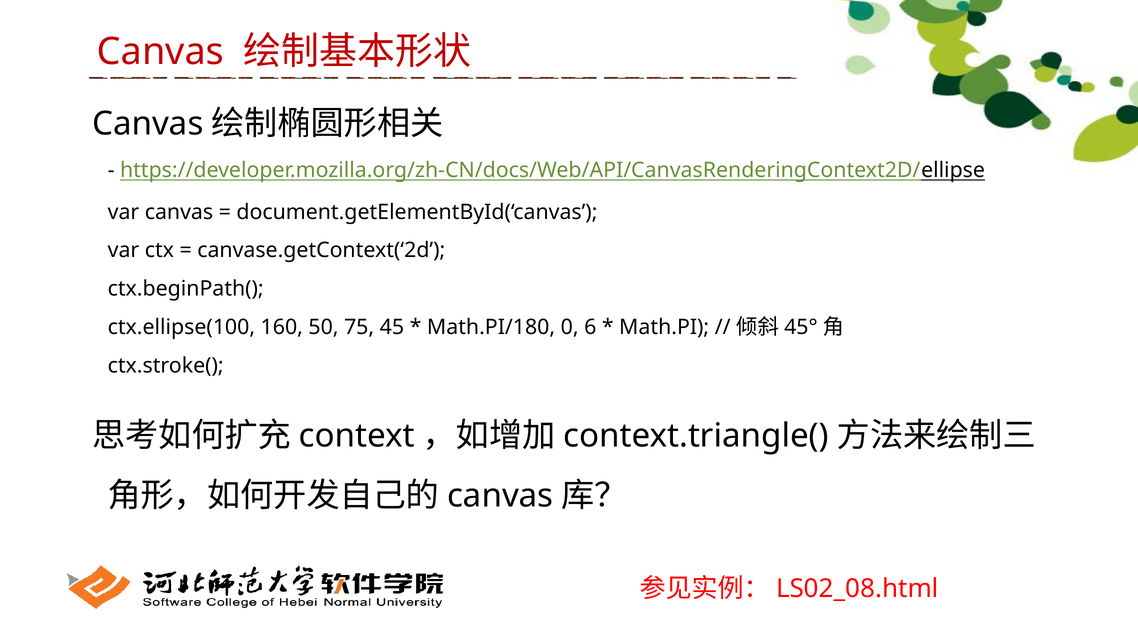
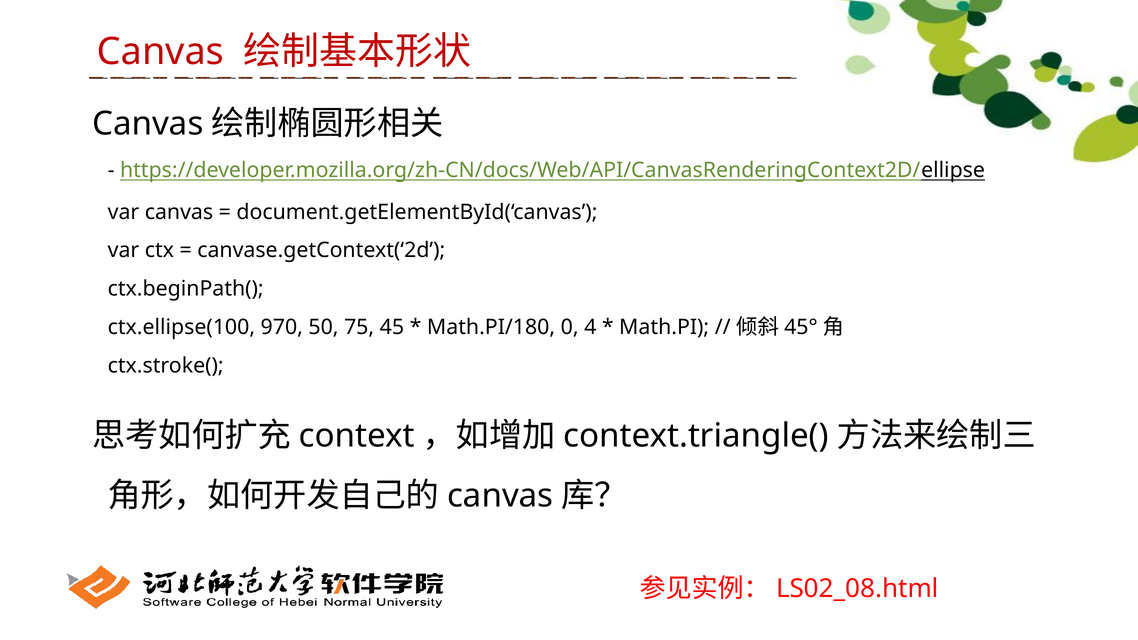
160: 160 -> 970
6: 6 -> 4
